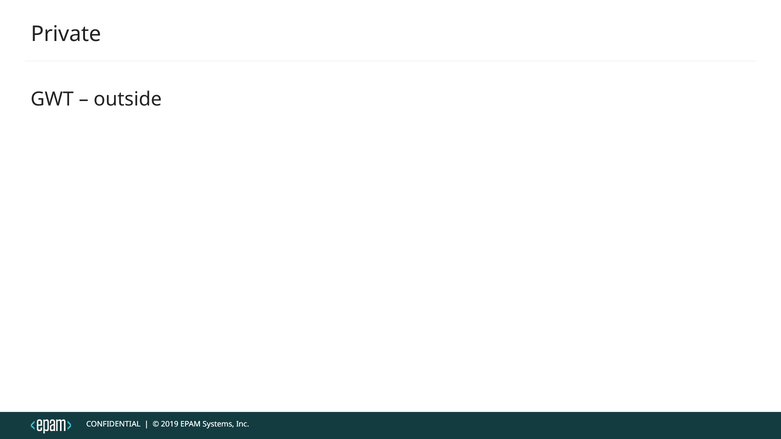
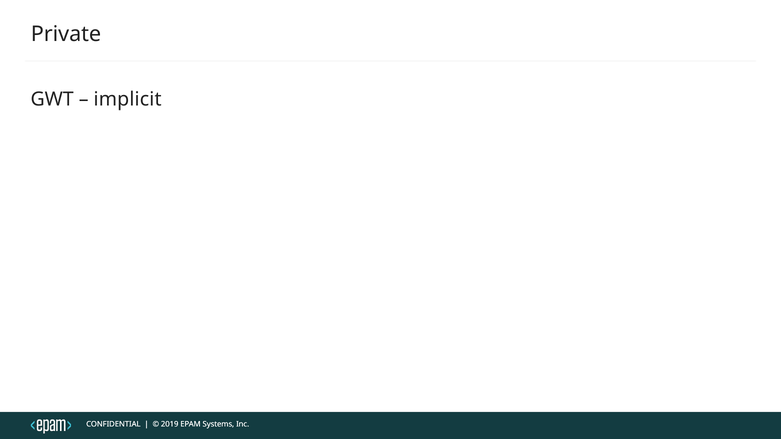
outside: outside -> implicit
